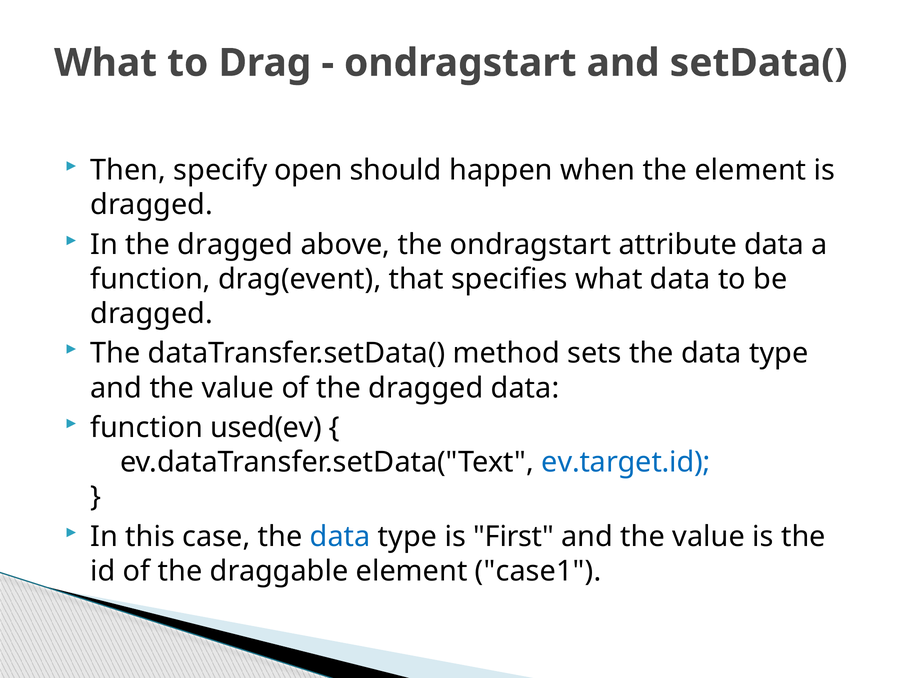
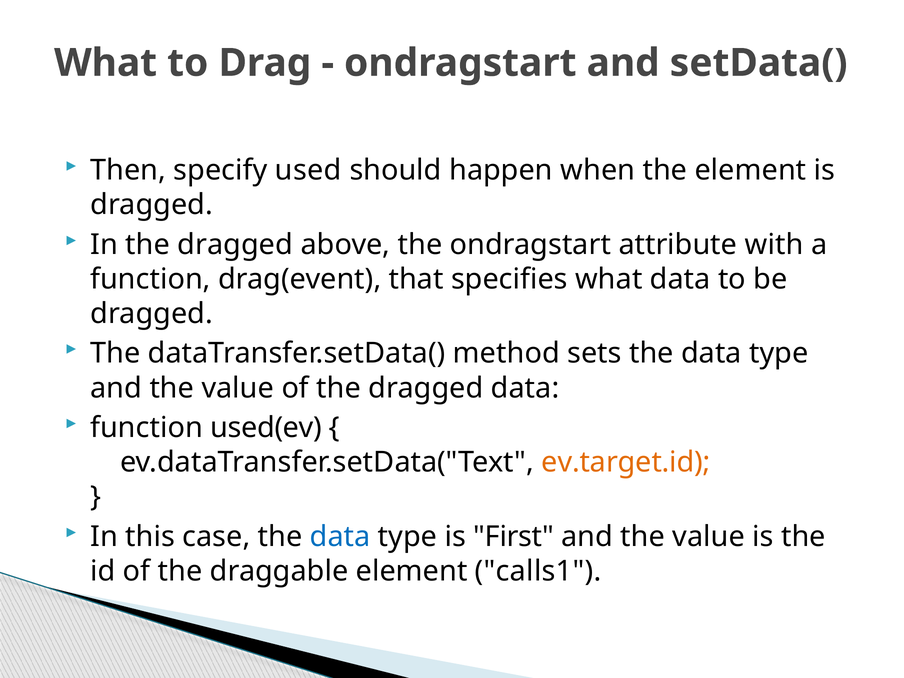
open: open -> used
attribute data: data -> with
ev.target.id colour: blue -> orange
case1: case1 -> calls1
